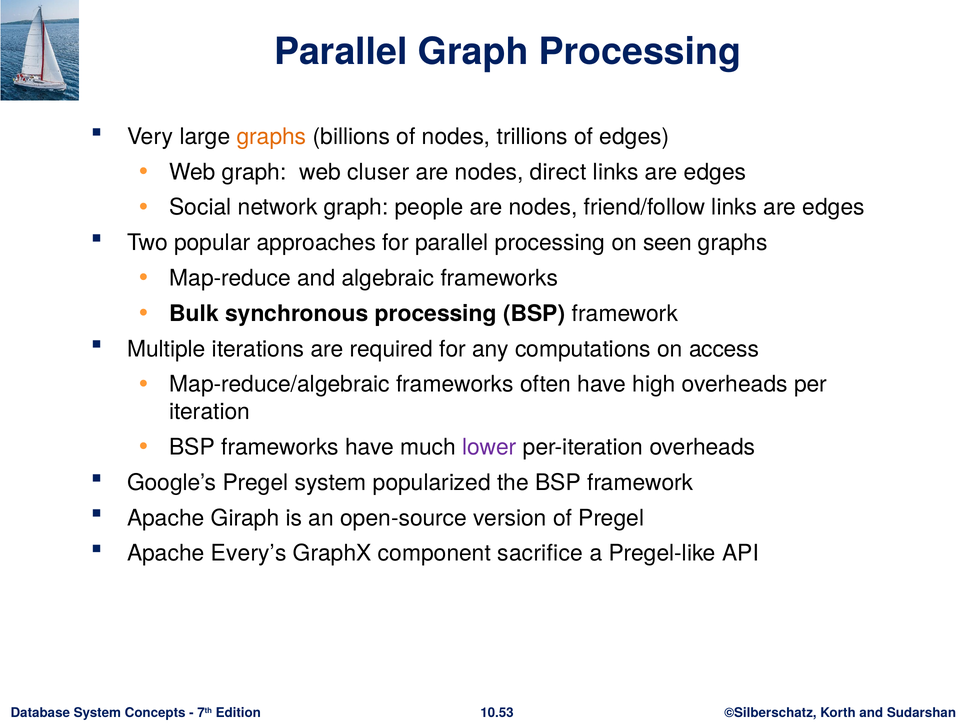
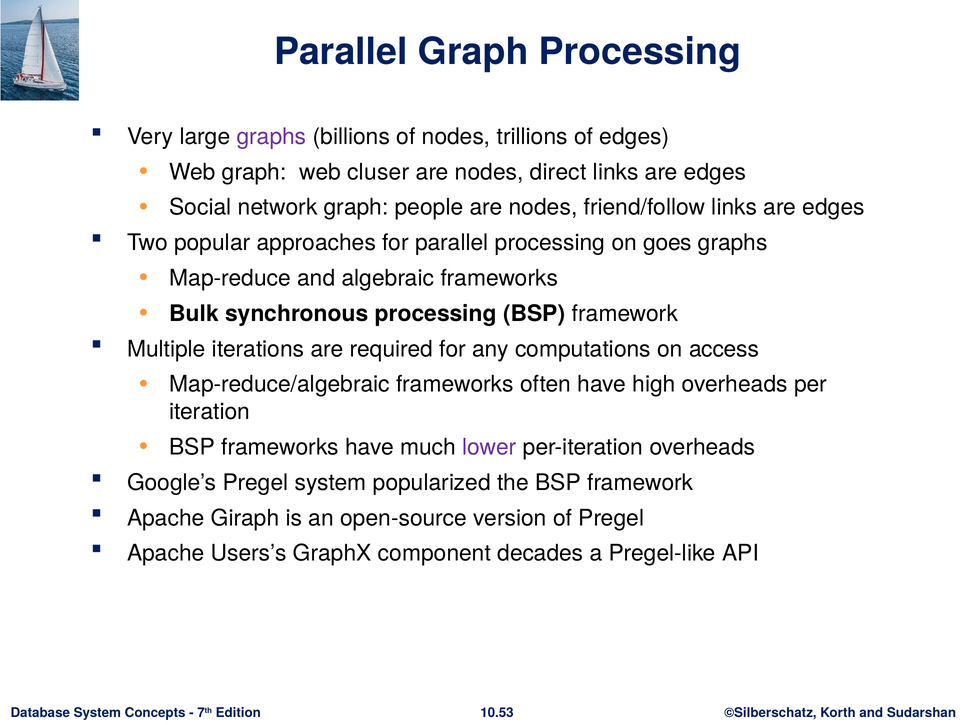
graphs at (271, 137) colour: orange -> purple
seen: seen -> goes
Every’s: Every’s -> Users’s
sacrifice: sacrifice -> decades
